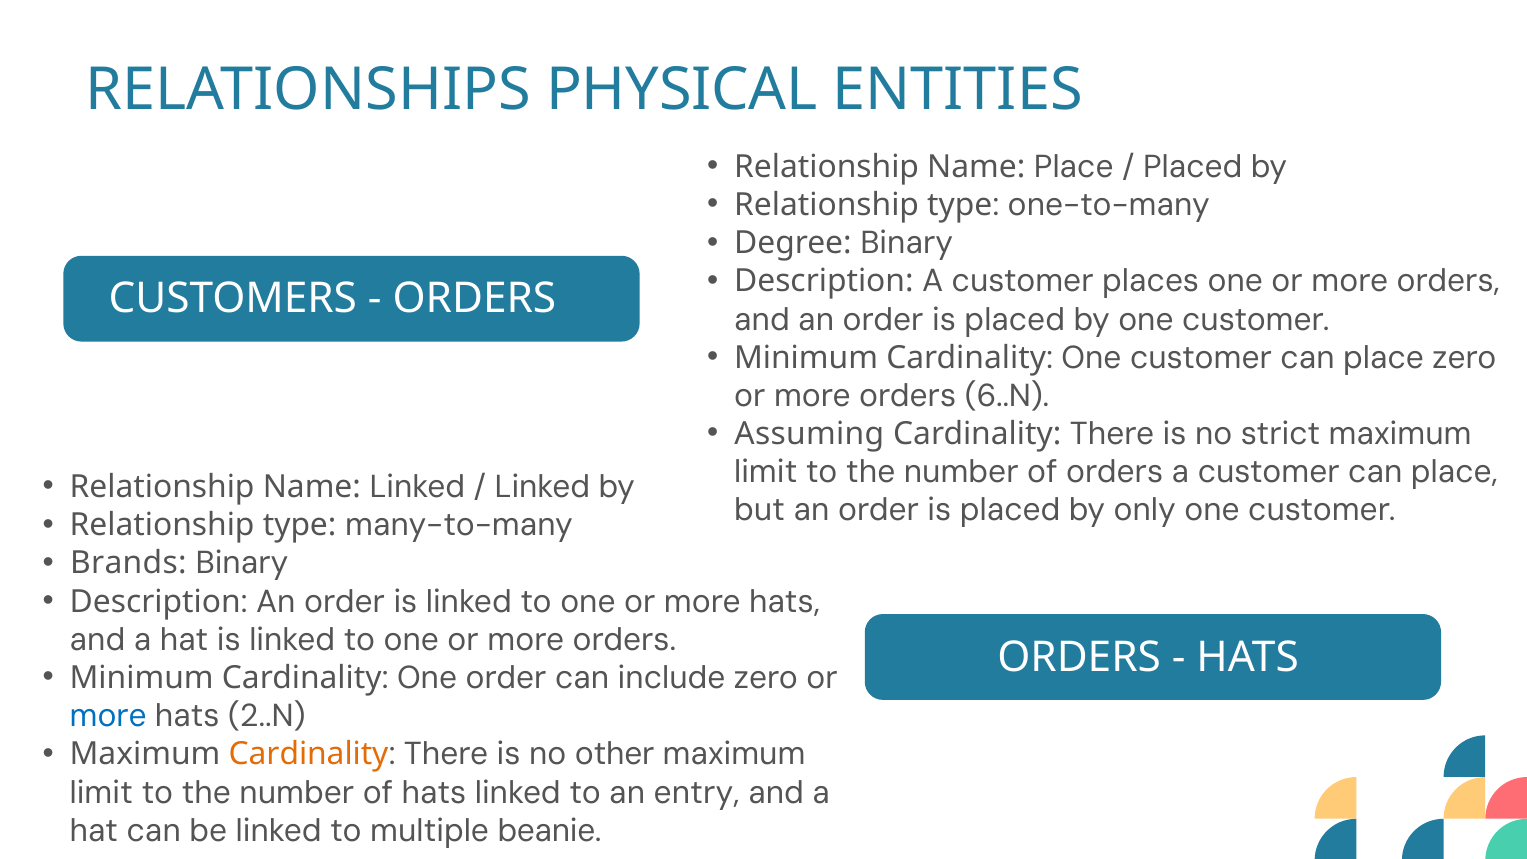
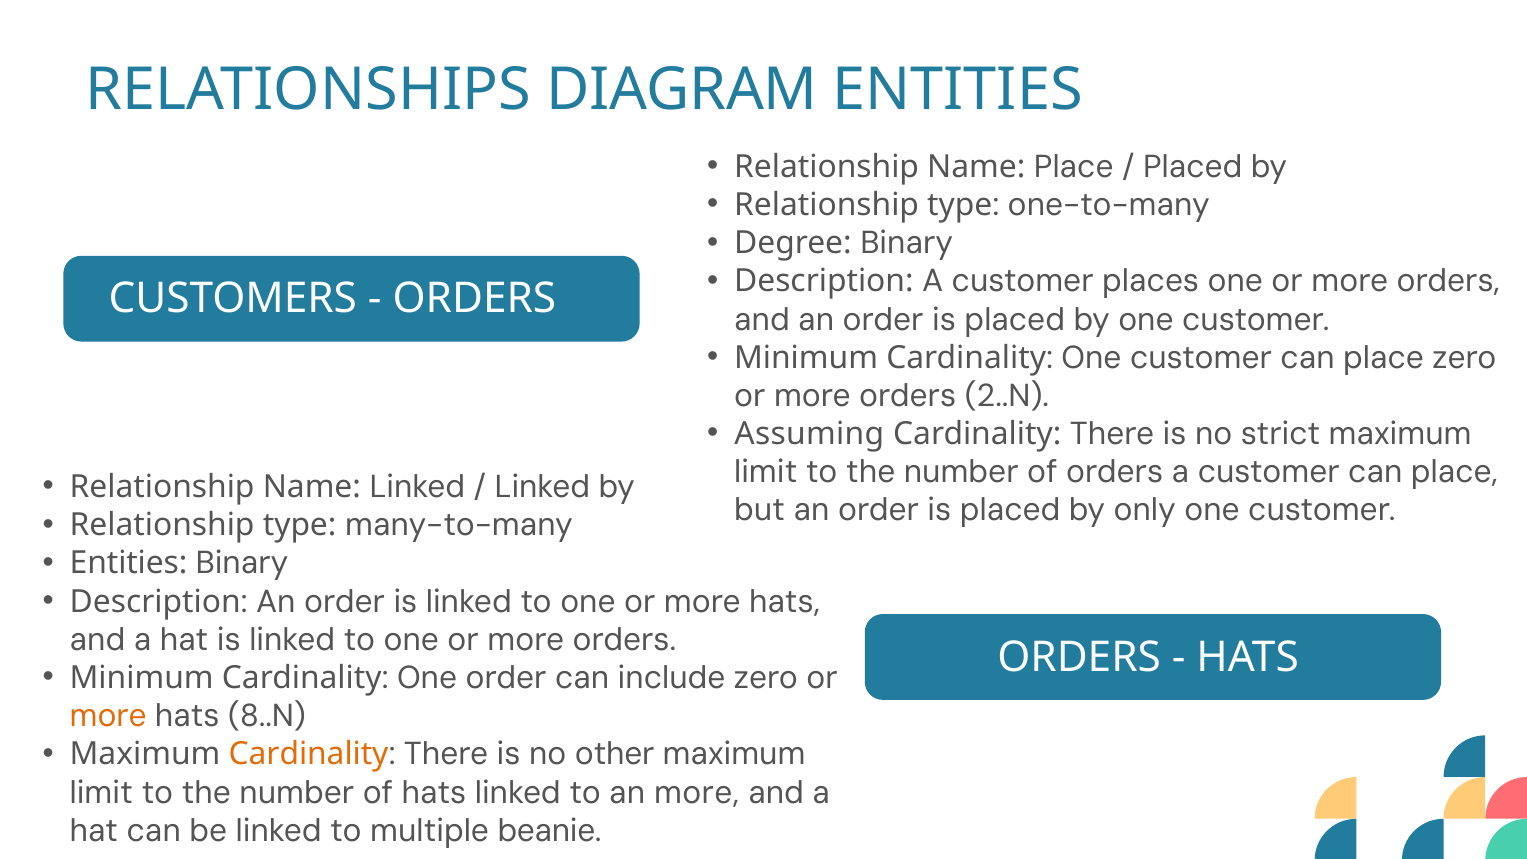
PHYSICAL: PHYSICAL -> DIAGRAM
6..N: 6..N -> 2..N
Brands at (128, 563): Brands -> Entities
more at (108, 716) colour: blue -> orange
2..N: 2..N -> 8..N
an entry: entry -> more
